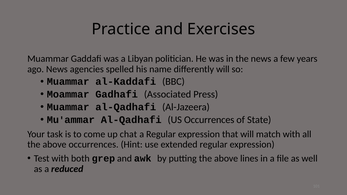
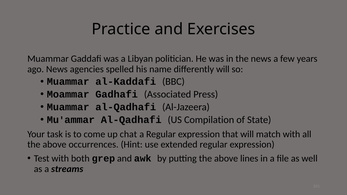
US Occurrences: Occurrences -> Compilation
reduced: reduced -> streams
